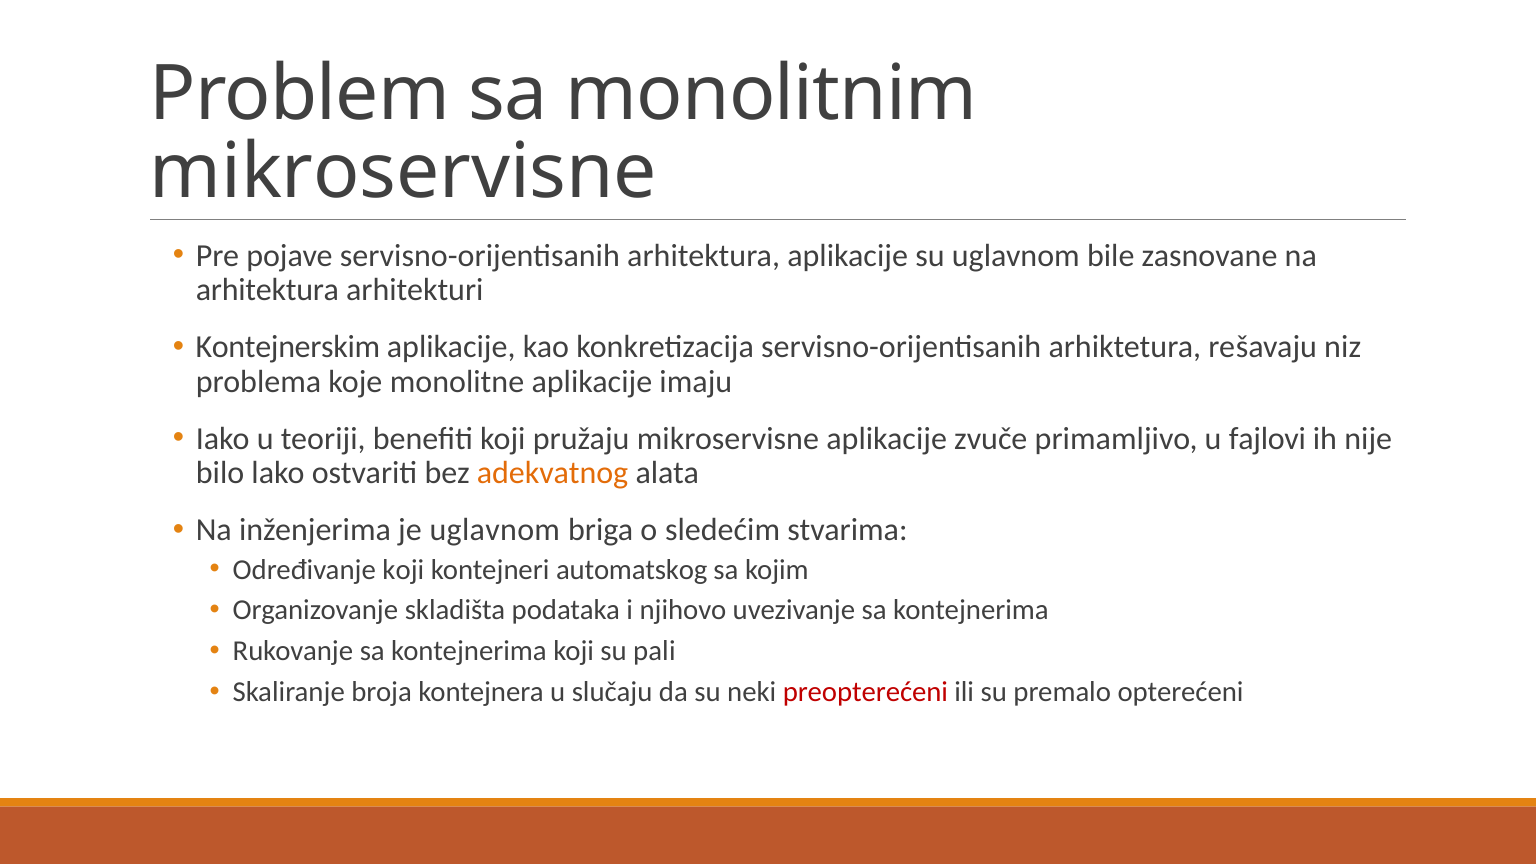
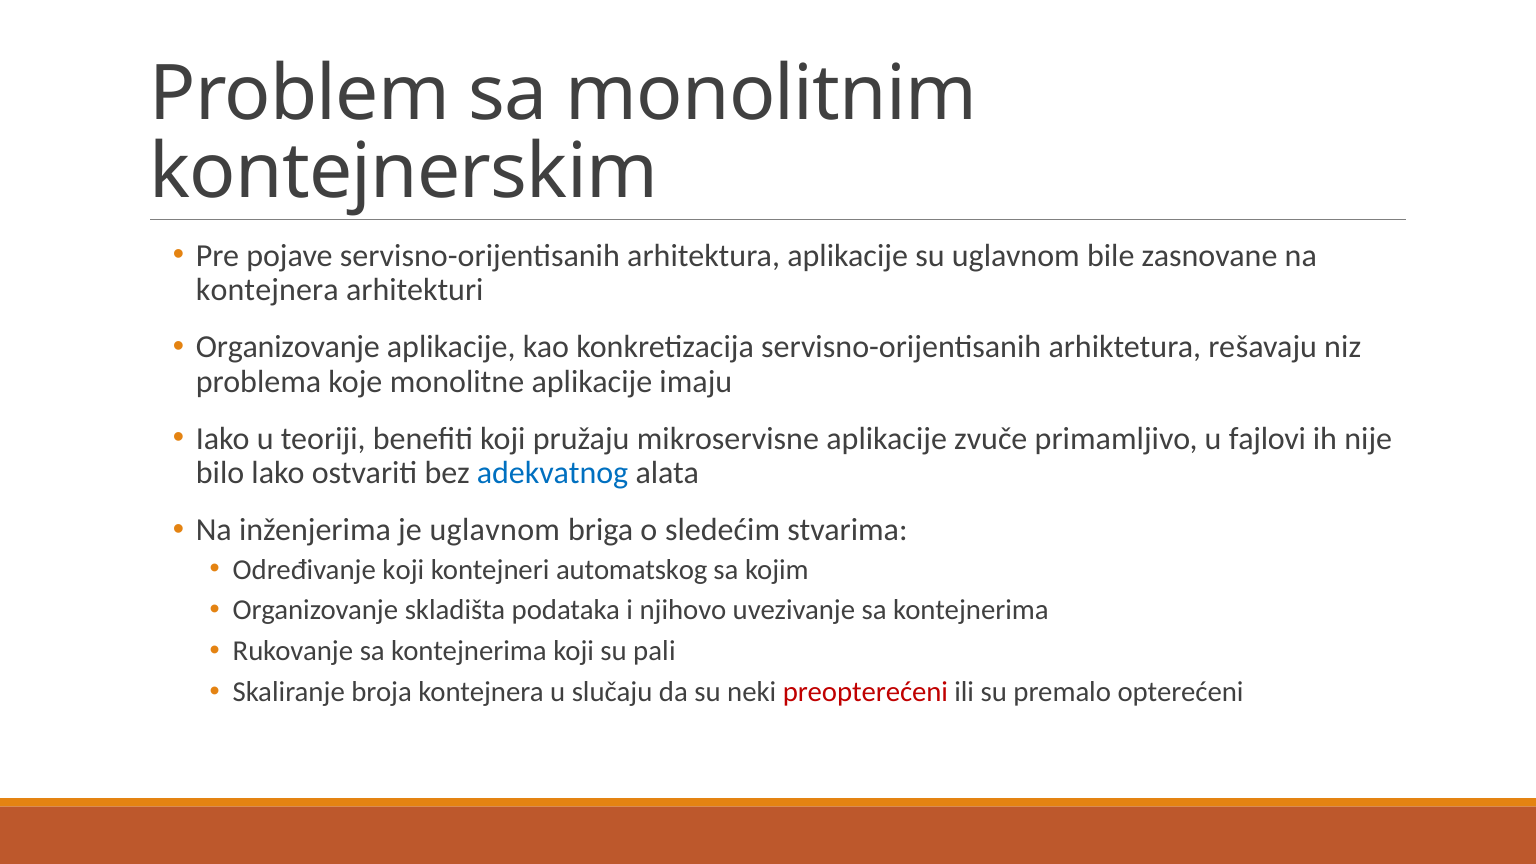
mikroservisne at (403, 172): mikroservisne -> kontejnerskim
arhitektura at (267, 290): arhitektura -> kontejnera
Kontejnerskim at (288, 347): Kontejnerskim -> Organizovanje
adekvatnog colour: orange -> blue
